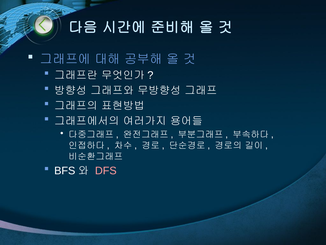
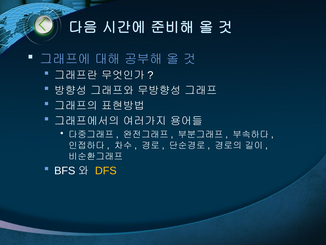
DFS colour: pink -> yellow
